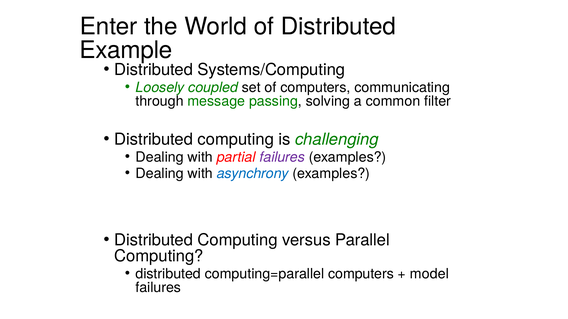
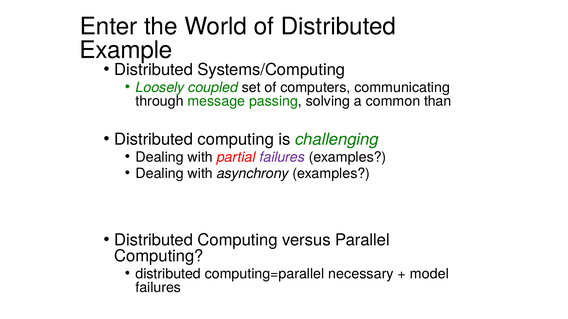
filter: filter -> than
asynchrony colour: blue -> black
computing=parallel computers: computers -> necessary
